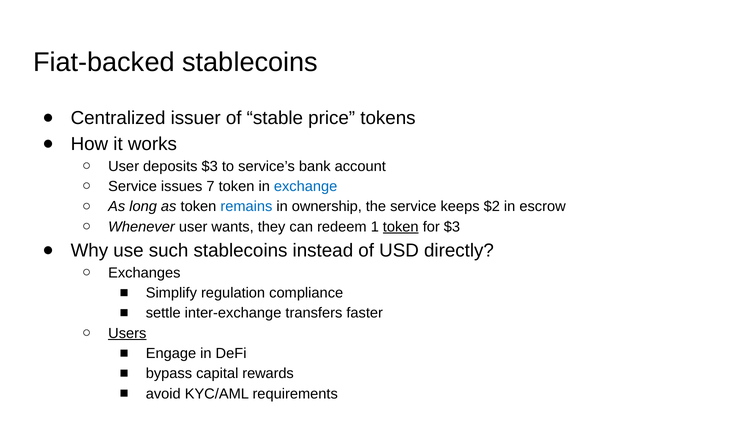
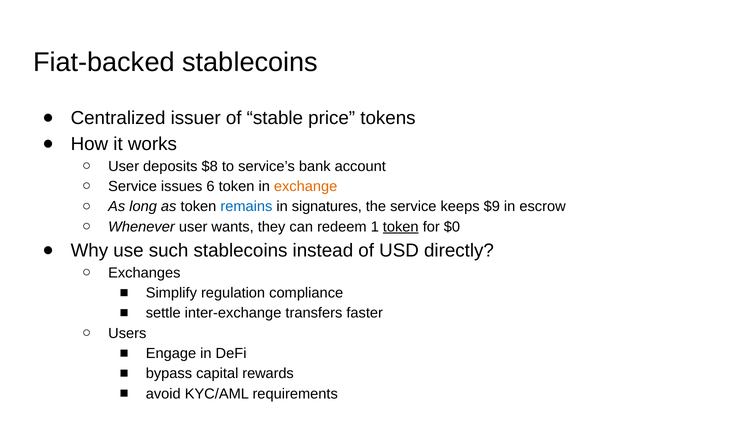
deposits $3: $3 -> $8
7: 7 -> 6
exchange colour: blue -> orange
ownership: ownership -> signatures
$2: $2 -> $9
for $3: $3 -> $0
Users underline: present -> none
